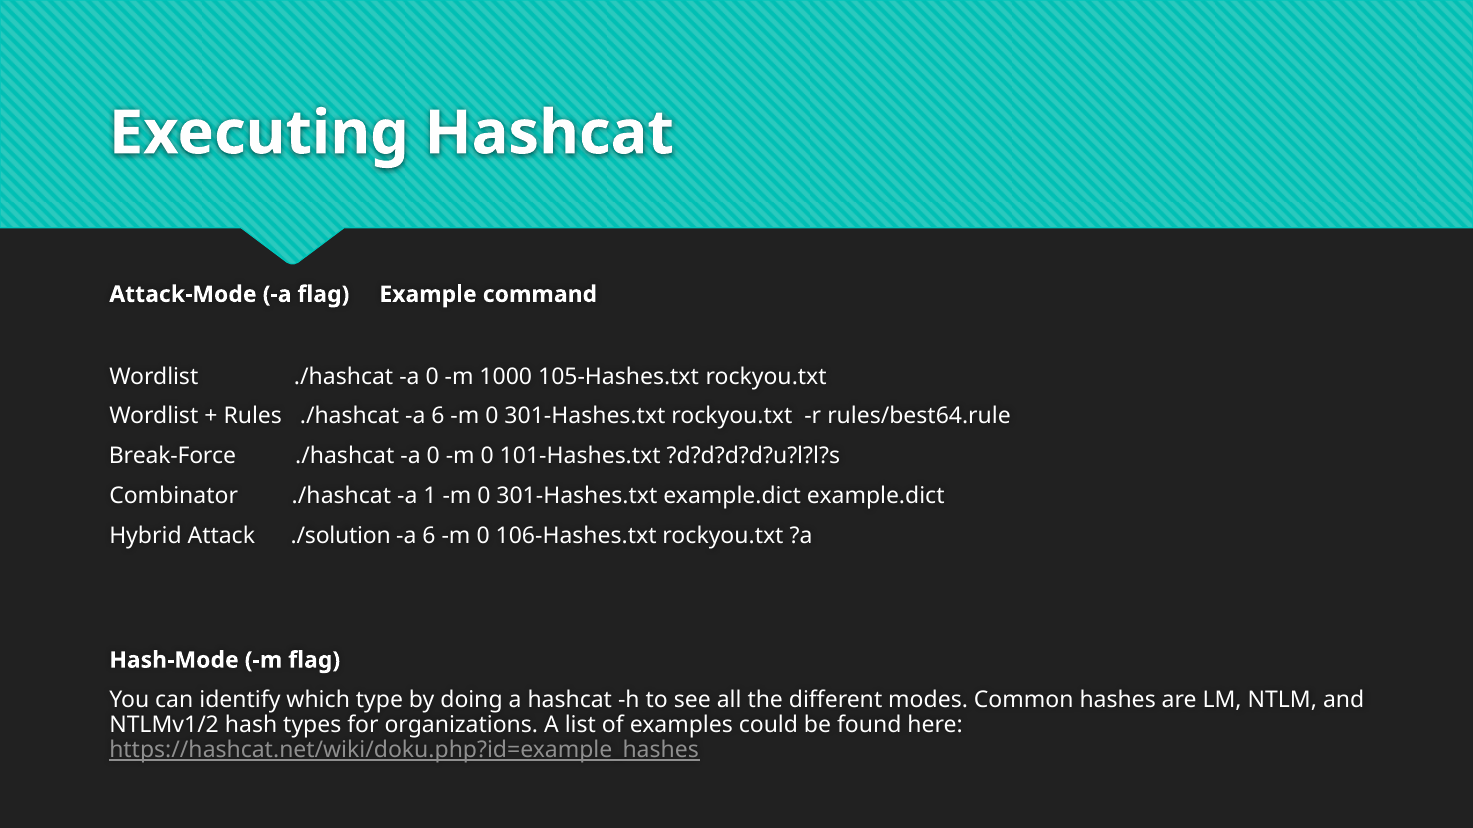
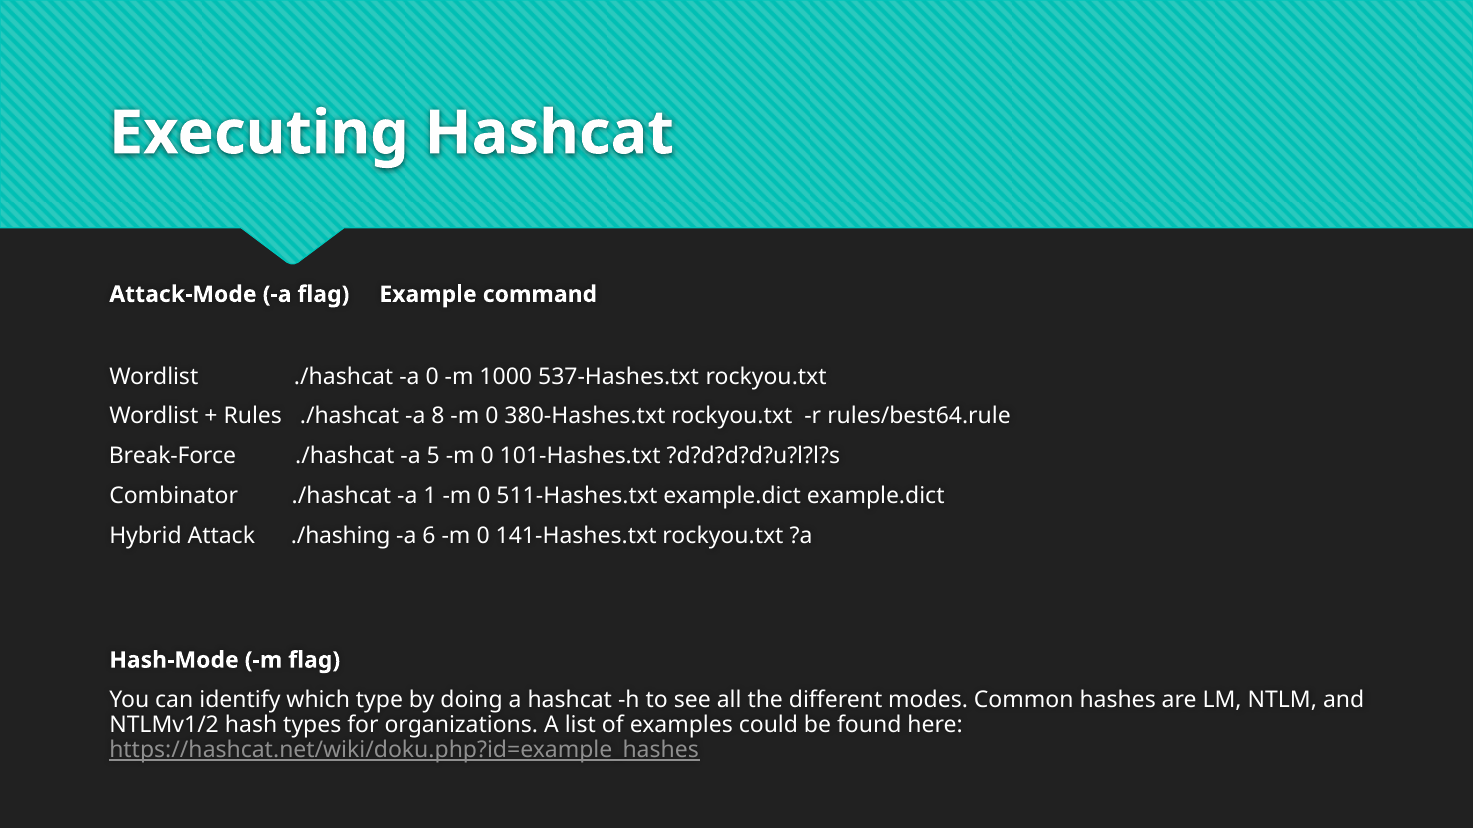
105-Hashes.txt: 105-Hashes.txt -> 537-Hashes.txt
./hashcat a 6: 6 -> 8
301-Hashes.txt at (585, 417): 301-Hashes.txt -> 380-Hashes.txt
0 at (433, 456): 0 -> 5
1 m 0 301-Hashes.txt: 301-Hashes.txt -> 511-Hashes.txt
./solution: ./solution -> ./hashing
106-Hashes.txt: 106-Hashes.txt -> 141-Hashes.txt
